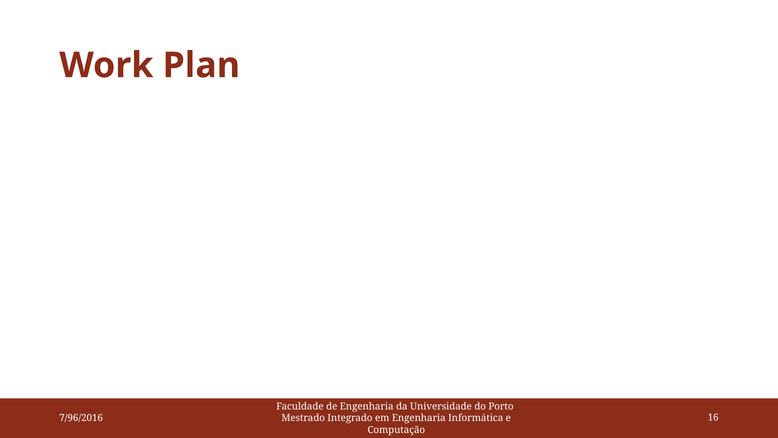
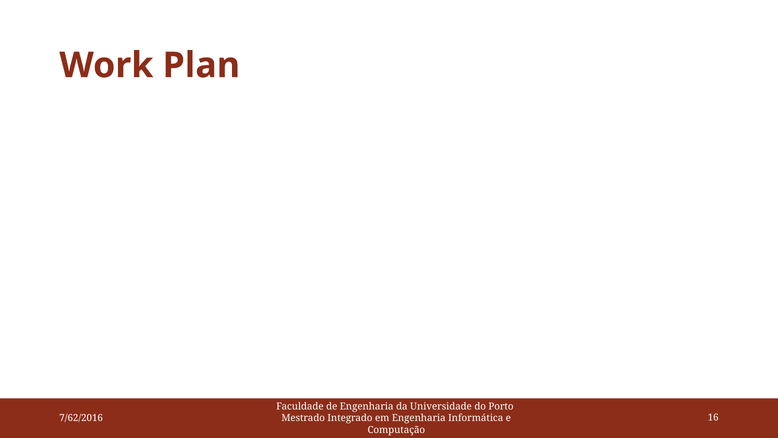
7/96/2016: 7/96/2016 -> 7/62/2016
